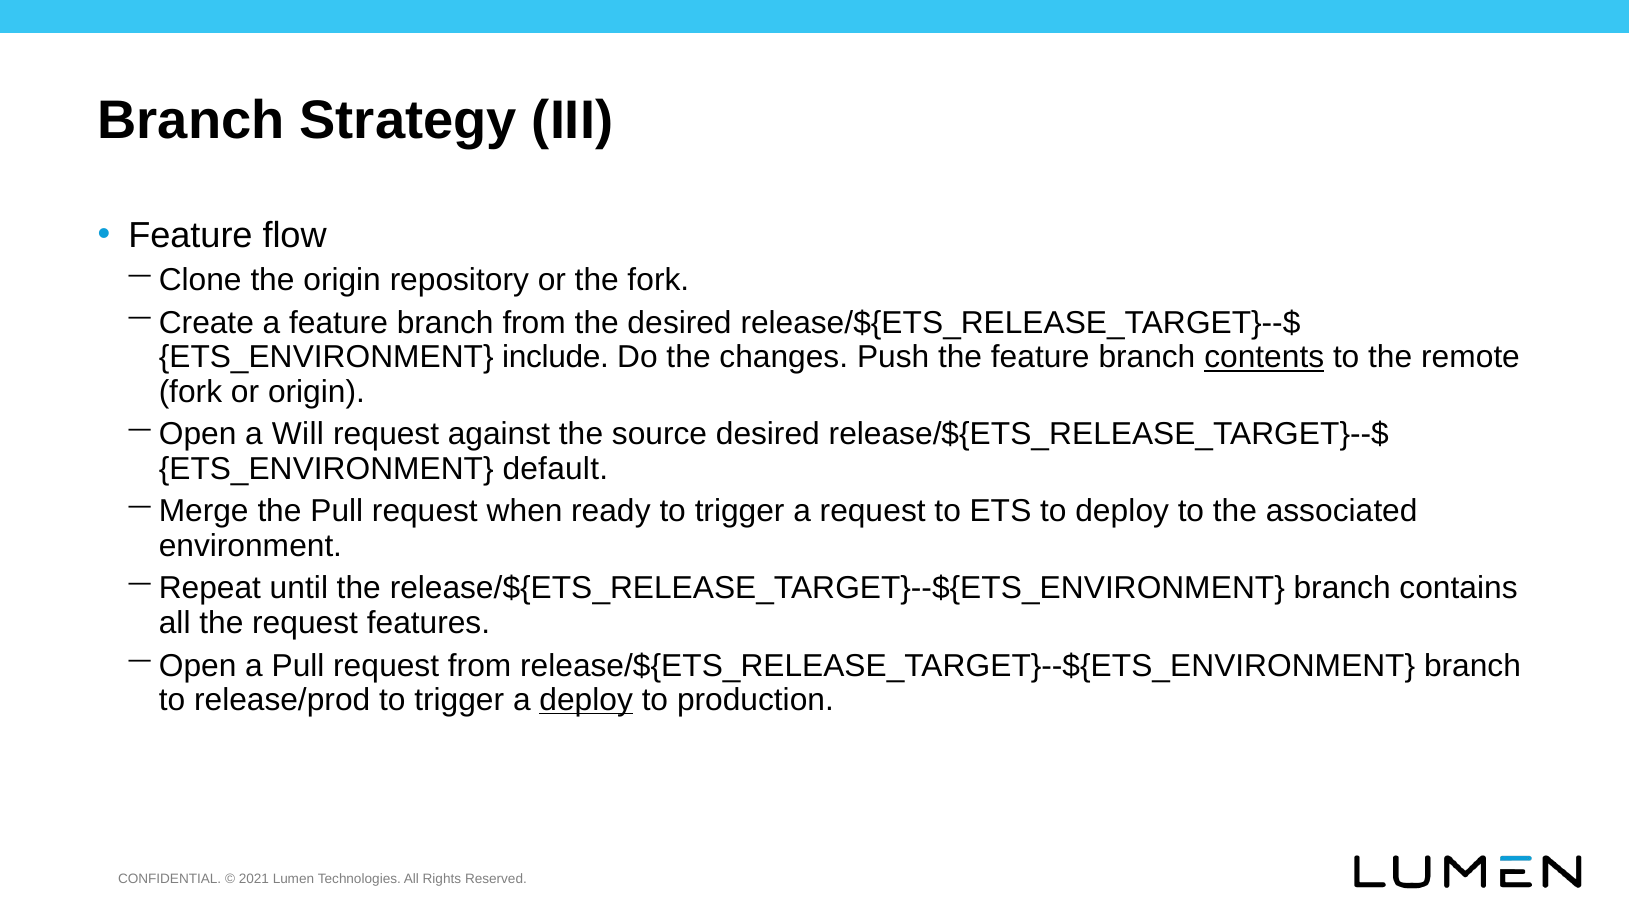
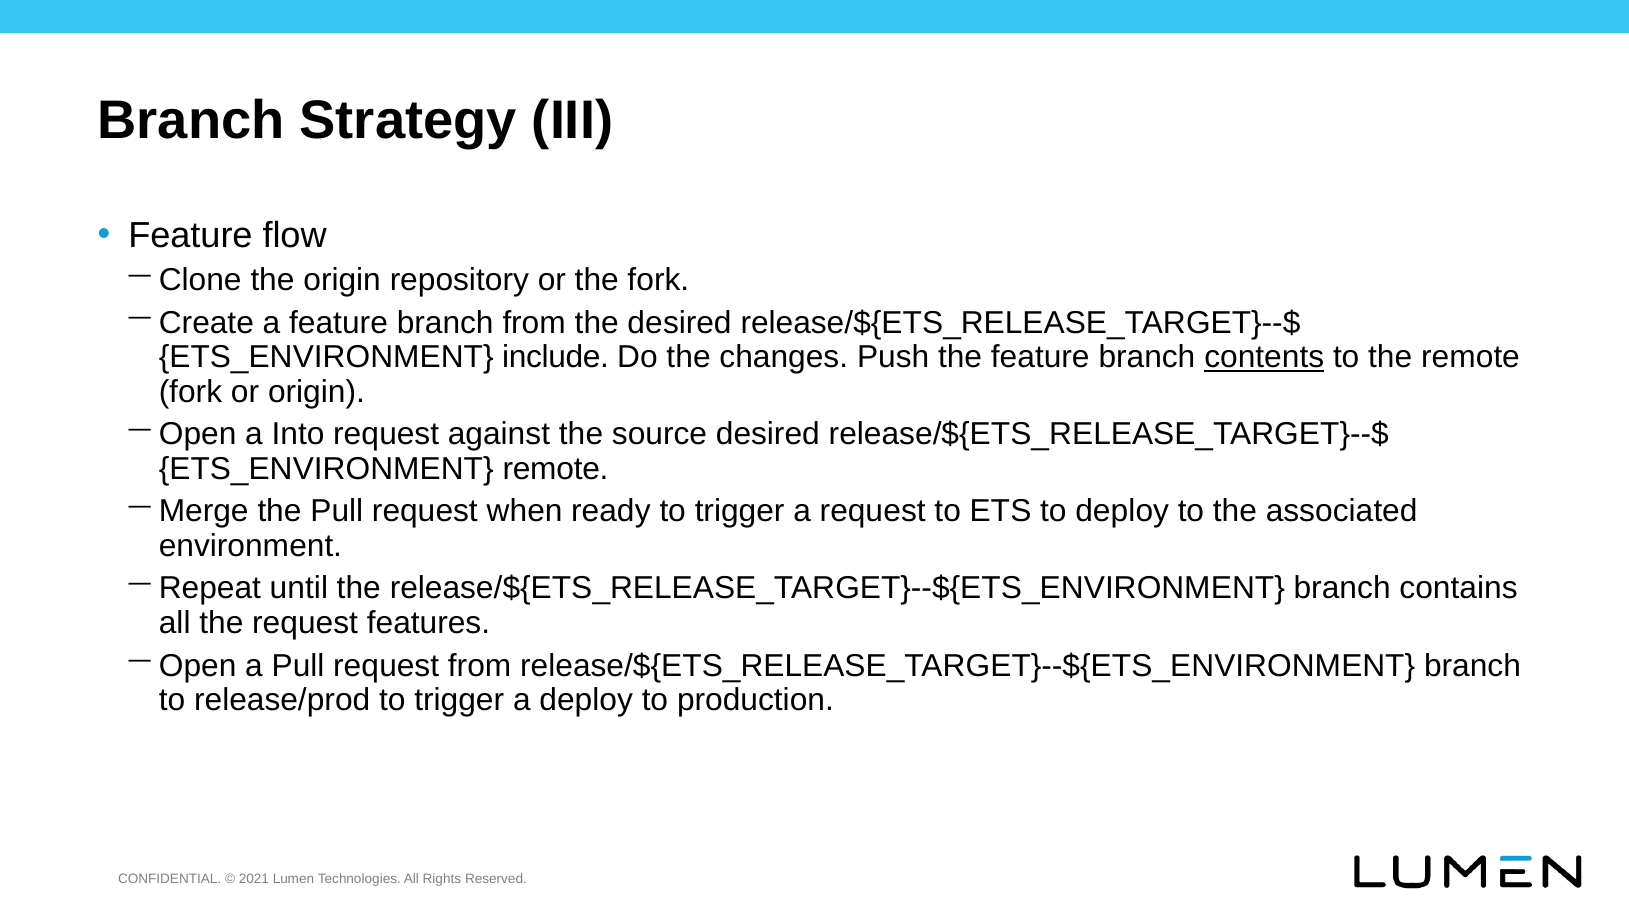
Will: Will -> Into
default at (555, 469): default -> remote
deploy at (586, 700) underline: present -> none
